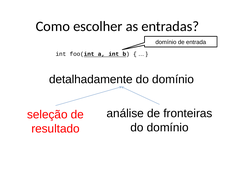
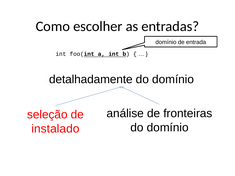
resultado: resultado -> instalado
